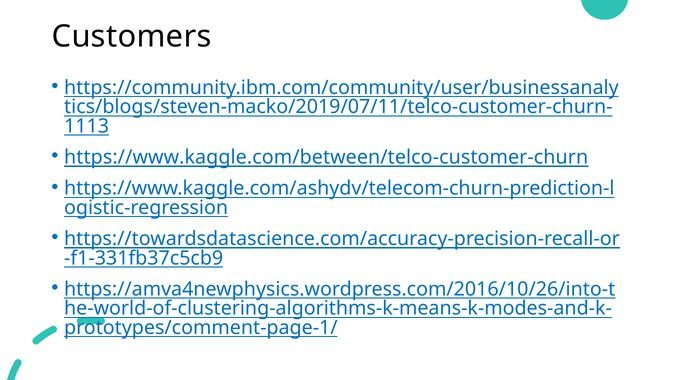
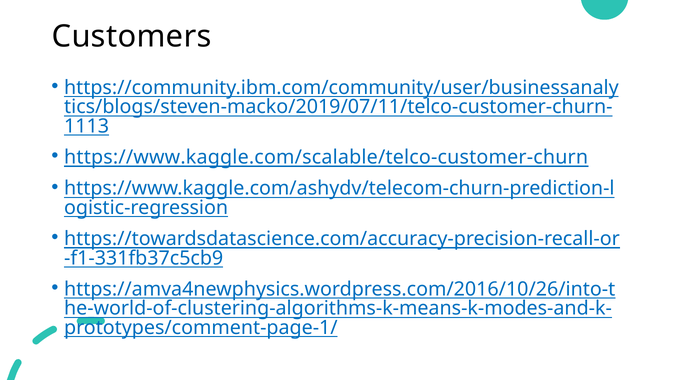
https://www.kaggle.com/between/telco-customer-churn: https://www.kaggle.com/between/telco-customer-churn -> https://www.kaggle.com/scalable/telco-customer-churn
